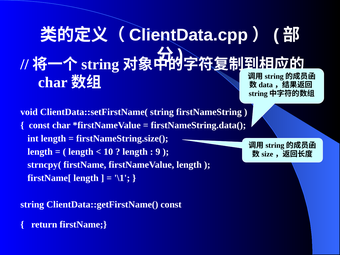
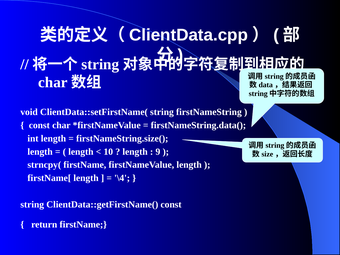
\1: \1 -> \4
